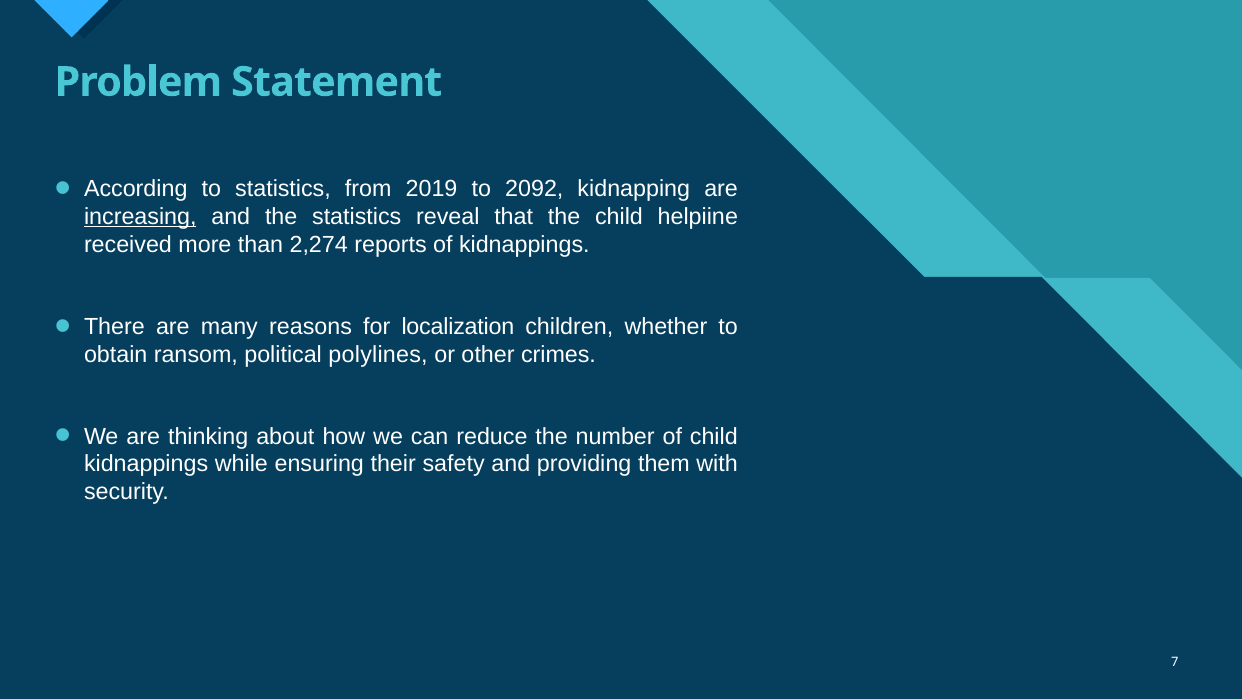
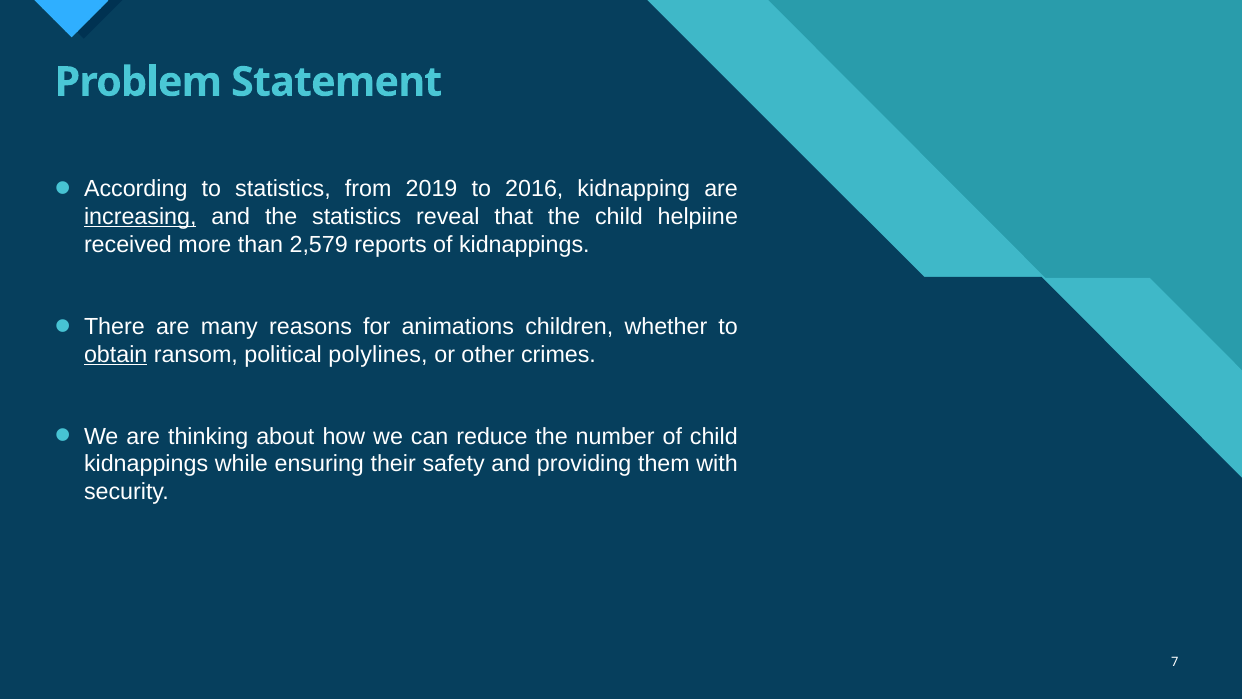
2092: 2092 -> 2016
2,274: 2,274 -> 2,579
localization: localization -> animations
obtain underline: none -> present
